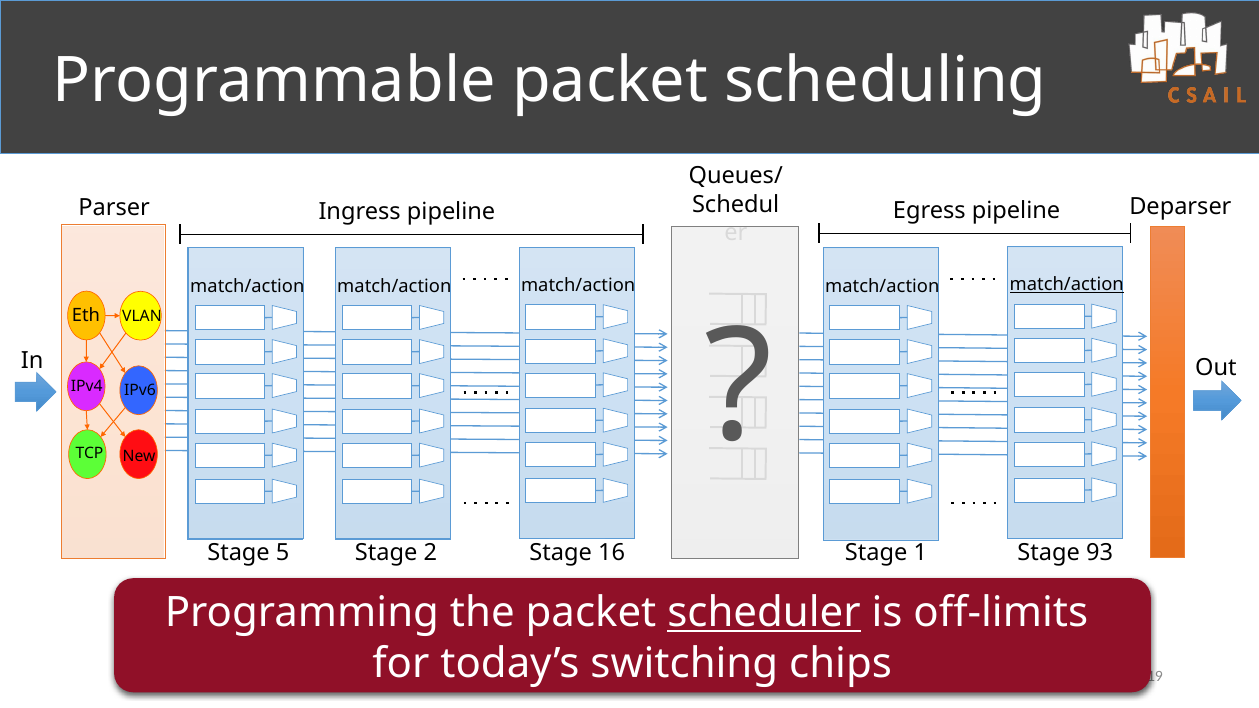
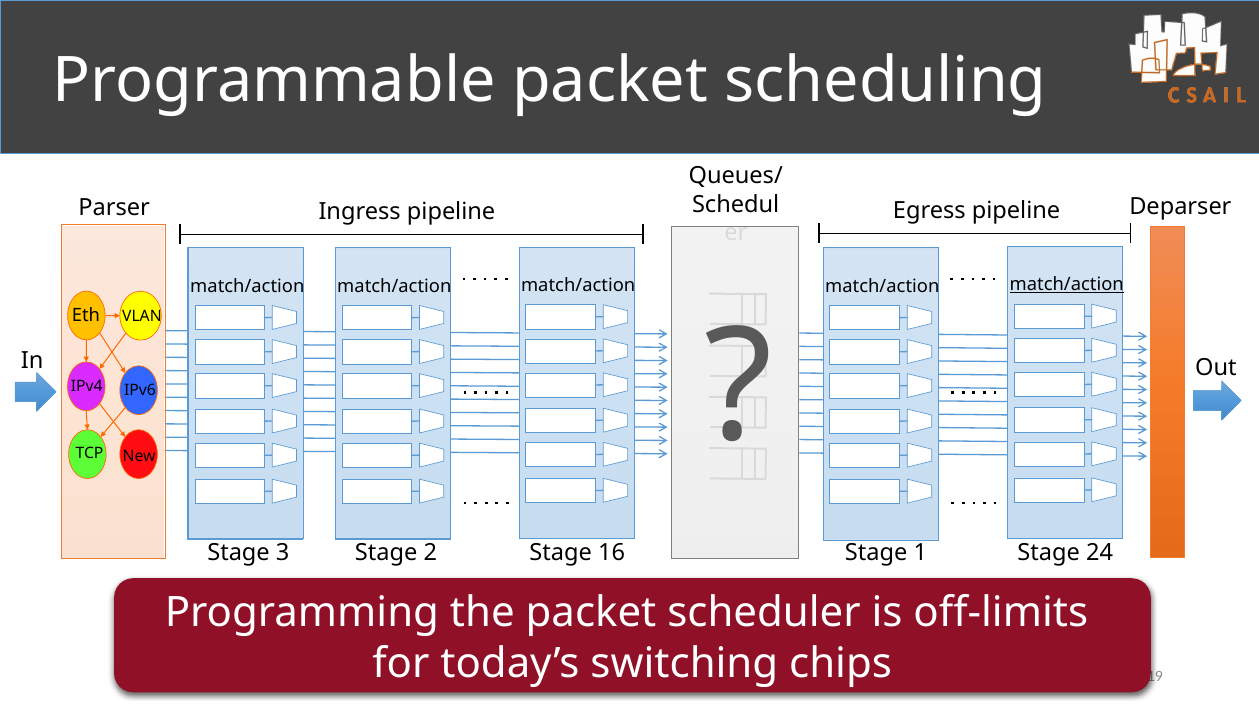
5: 5 -> 3
93: 93 -> 24
scheduler underline: present -> none
